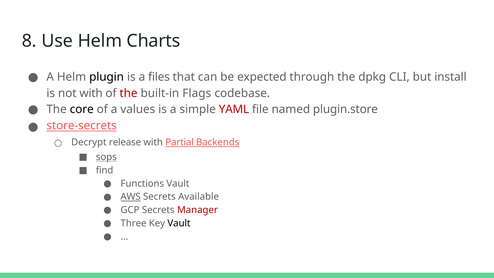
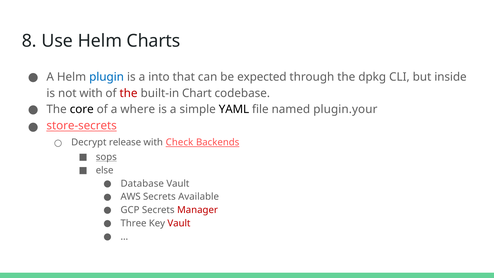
plugin colour: black -> blue
files: files -> into
install: install -> inside
Flags: Flags -> Chart
values: values -> where
YAML colour: red -> black
plugin.store: plugin.store -> plugin.your
Partial: Partial -> Check
find: find -> else
Functions: Functions -> Database
AWS underline: present -> none
Vault at (179, 223) colour: black -> red
